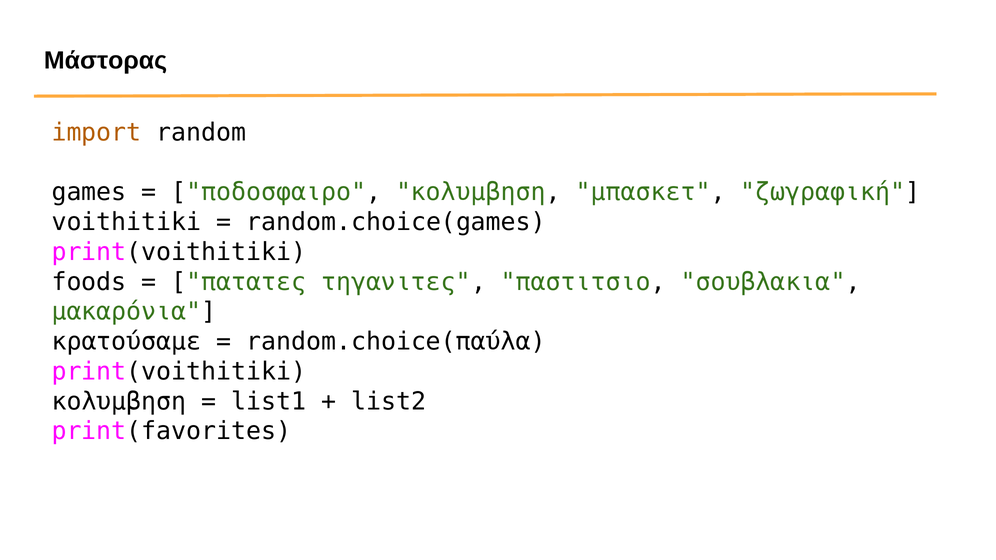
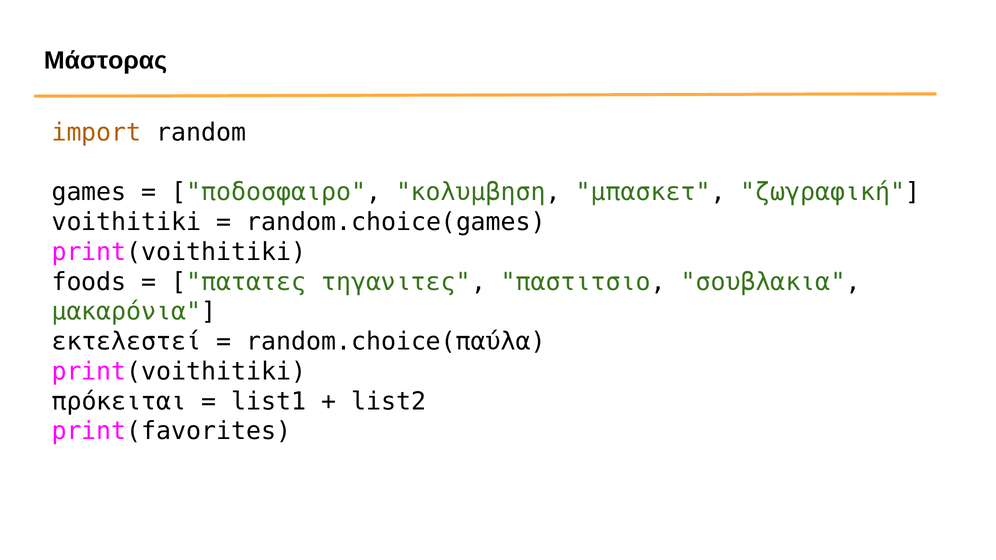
κρατούσαμε: κρατούσαμε -> εκτελεστεί
κολυμβηση at (119, 402): κολυμβηση -> πρόκειται
